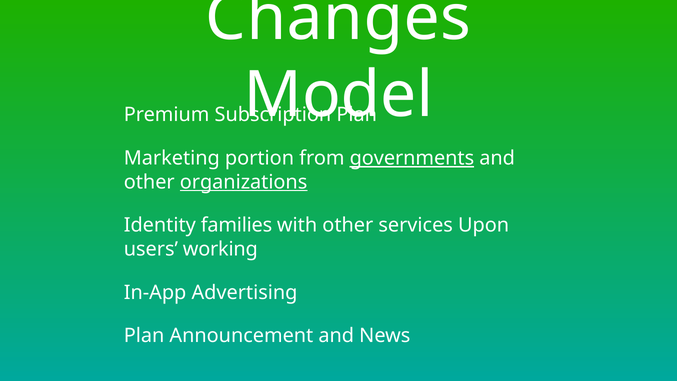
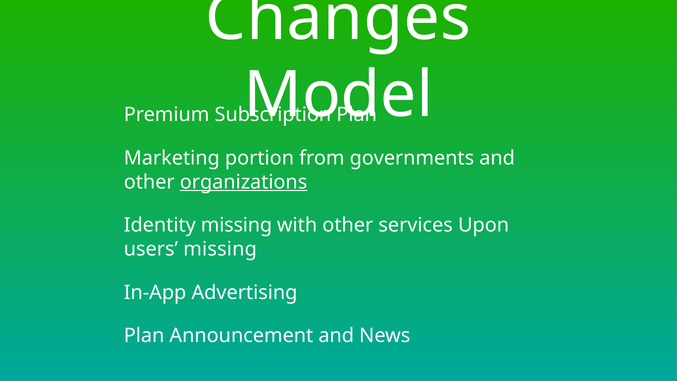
governments underline: present -> none
Identity families: families -> missing
users working: working -> missing
